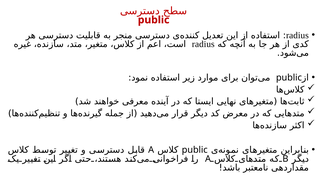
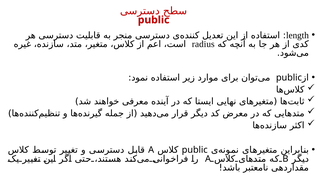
radius at (297, 35): radius -> length
